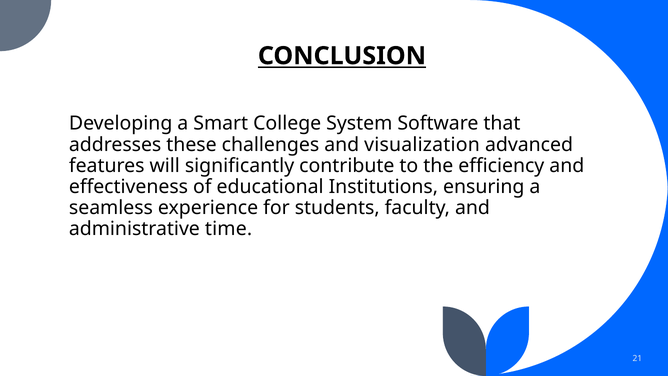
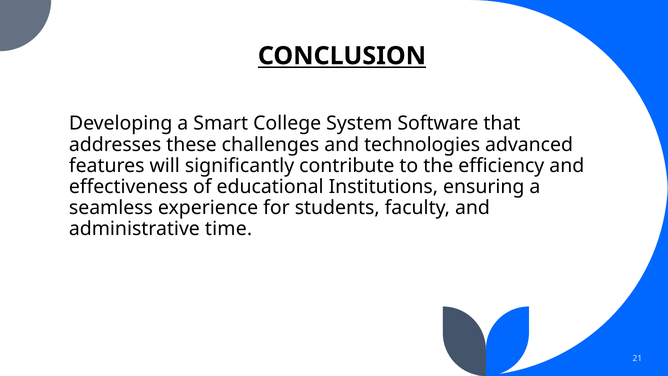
visualization: visualization -> technologies
